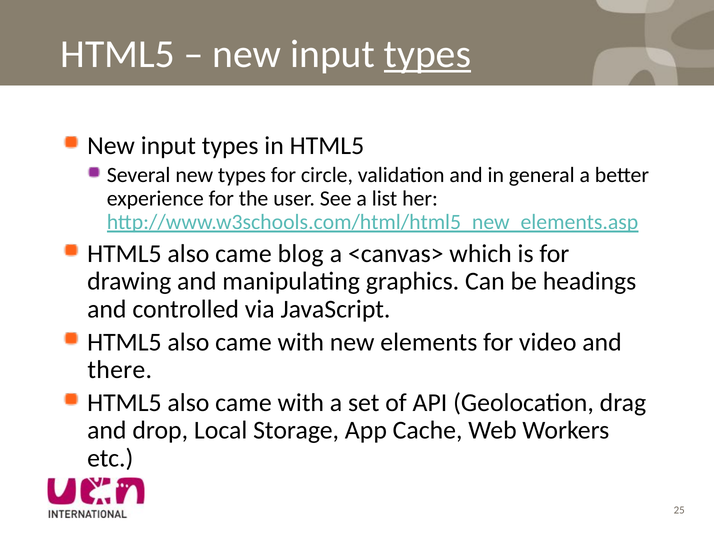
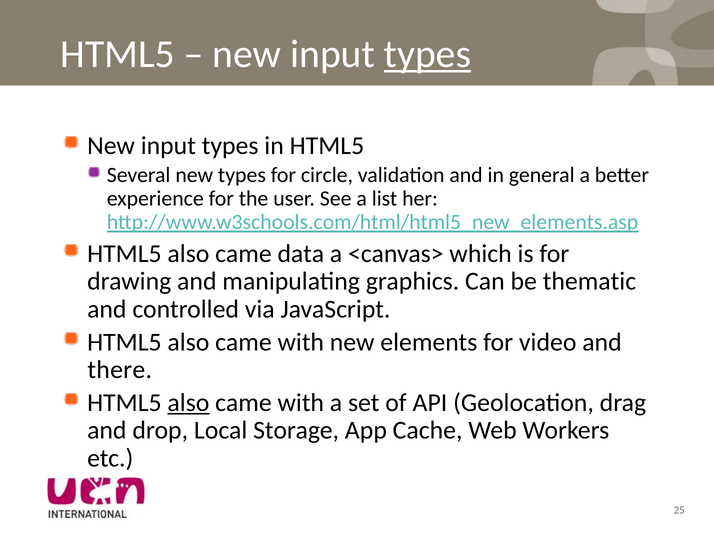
blog: blog -> data
headings: headings -> thematic
also at (188, 403) underline: none -> present
